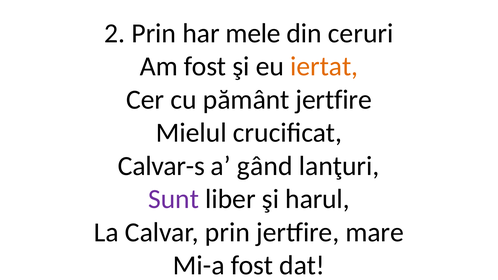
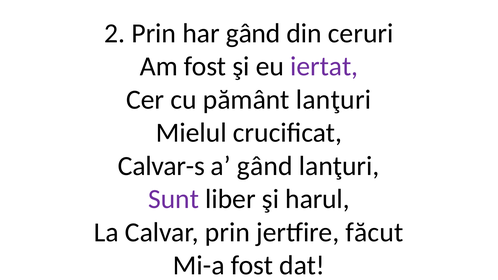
har mele: mele -> gând
iertat colour: orange -> purple
pământ jertfire: jertfire -> lanţuri
mare: mare -> făcut
